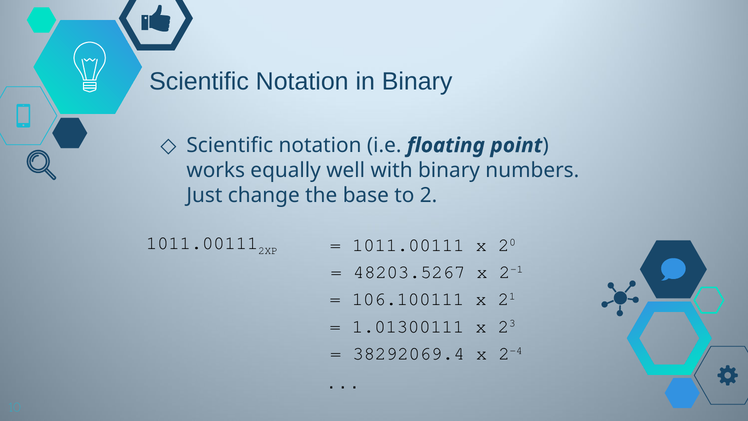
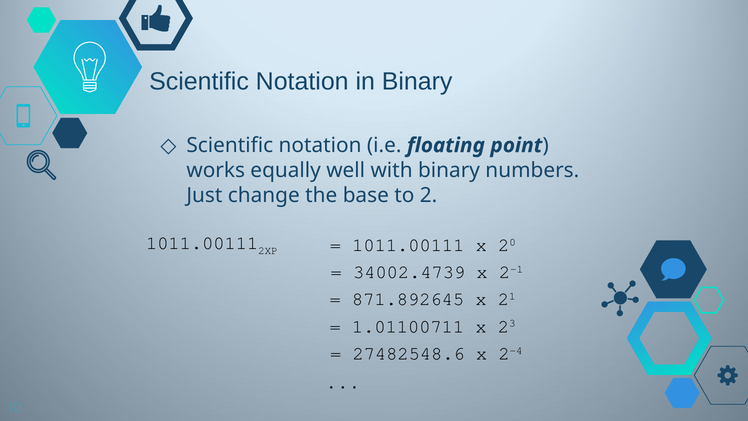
48203.5267: 48203.5267 -> 34002.4739
106.100111: 106.100111 -> 871.892645
1.01300111: 1.01300111 -> 1.01100711
38292069.4: 38292069.4 -> 27482548.6
